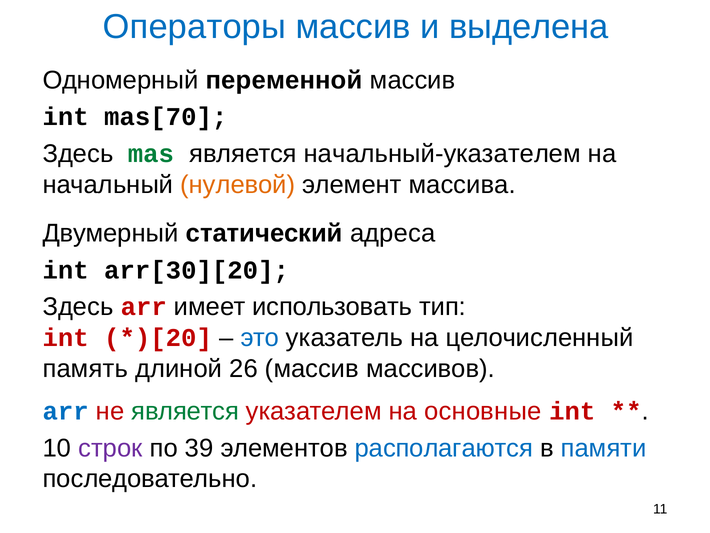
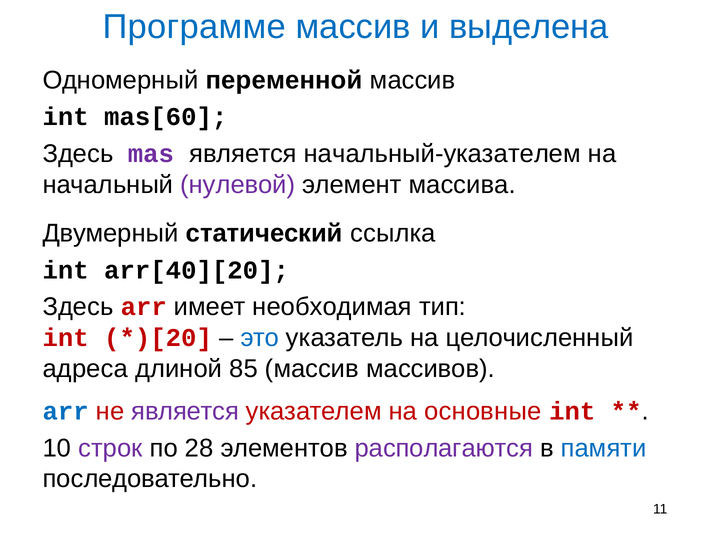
Операторы: Операторы -> Программе
mas[70: mas[70 -> mas[60
mas colour: green -> purple
нулевой colour: orange -> purple
адреса: адреса -> ссылка
arr[30][20: arr[30][20 -> arr[40][20
использовать: использовать -> необходимая
память: память -> адреса
26: 26 -> 85
является at (185, 411) colour: green -> purple
39: 39 -> 28
располагаются colour: blue -> purple
